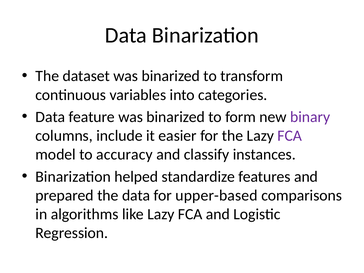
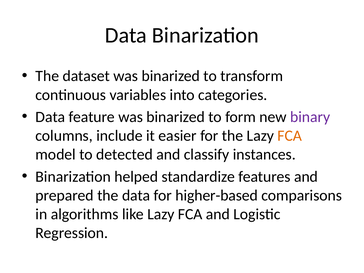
FCA at (290, 136) colour: purple -> orange
accuracy: accuracy -> detected
upper-based: upper-based -> higher-based
